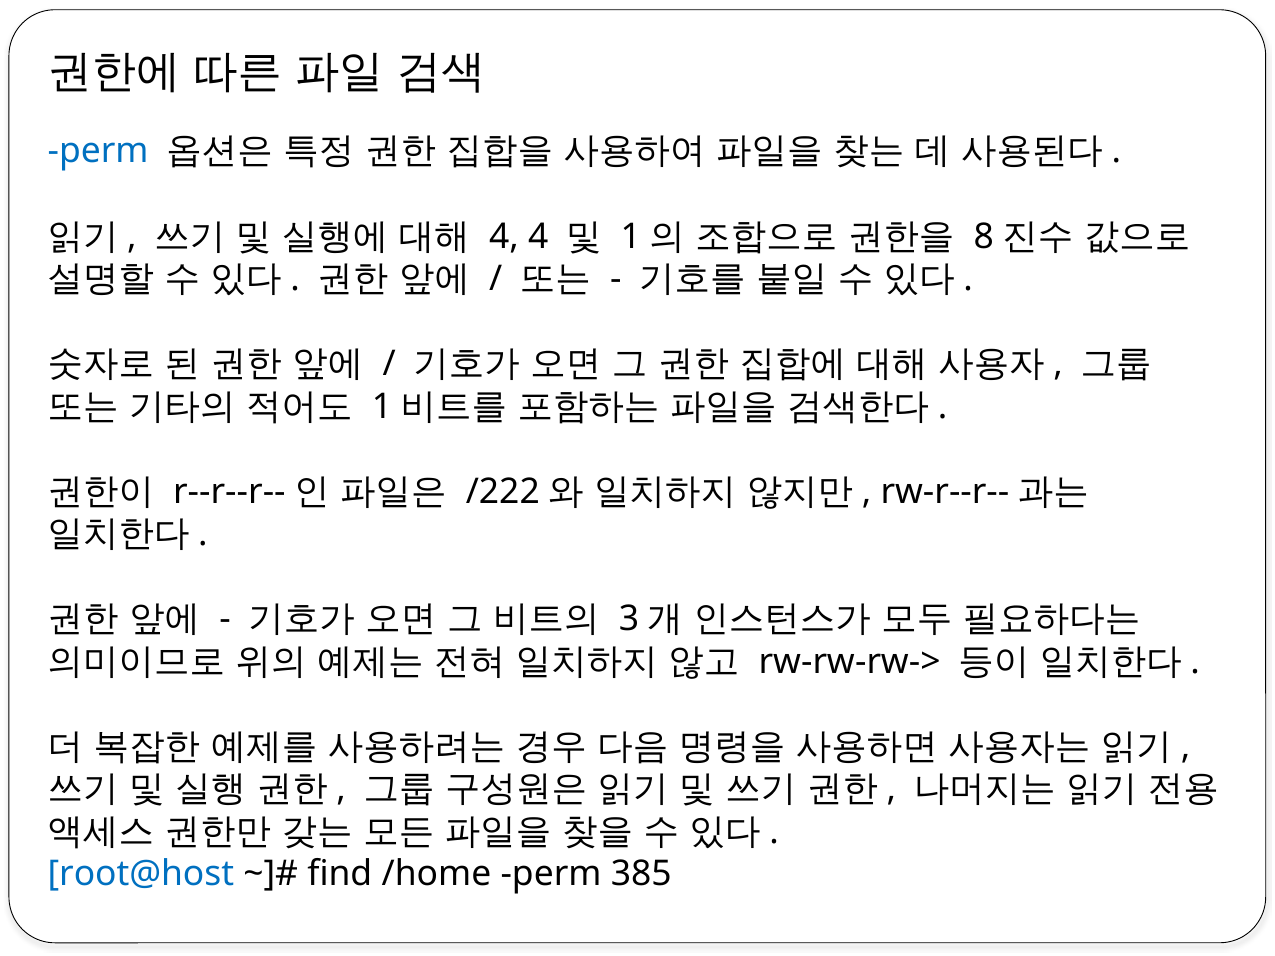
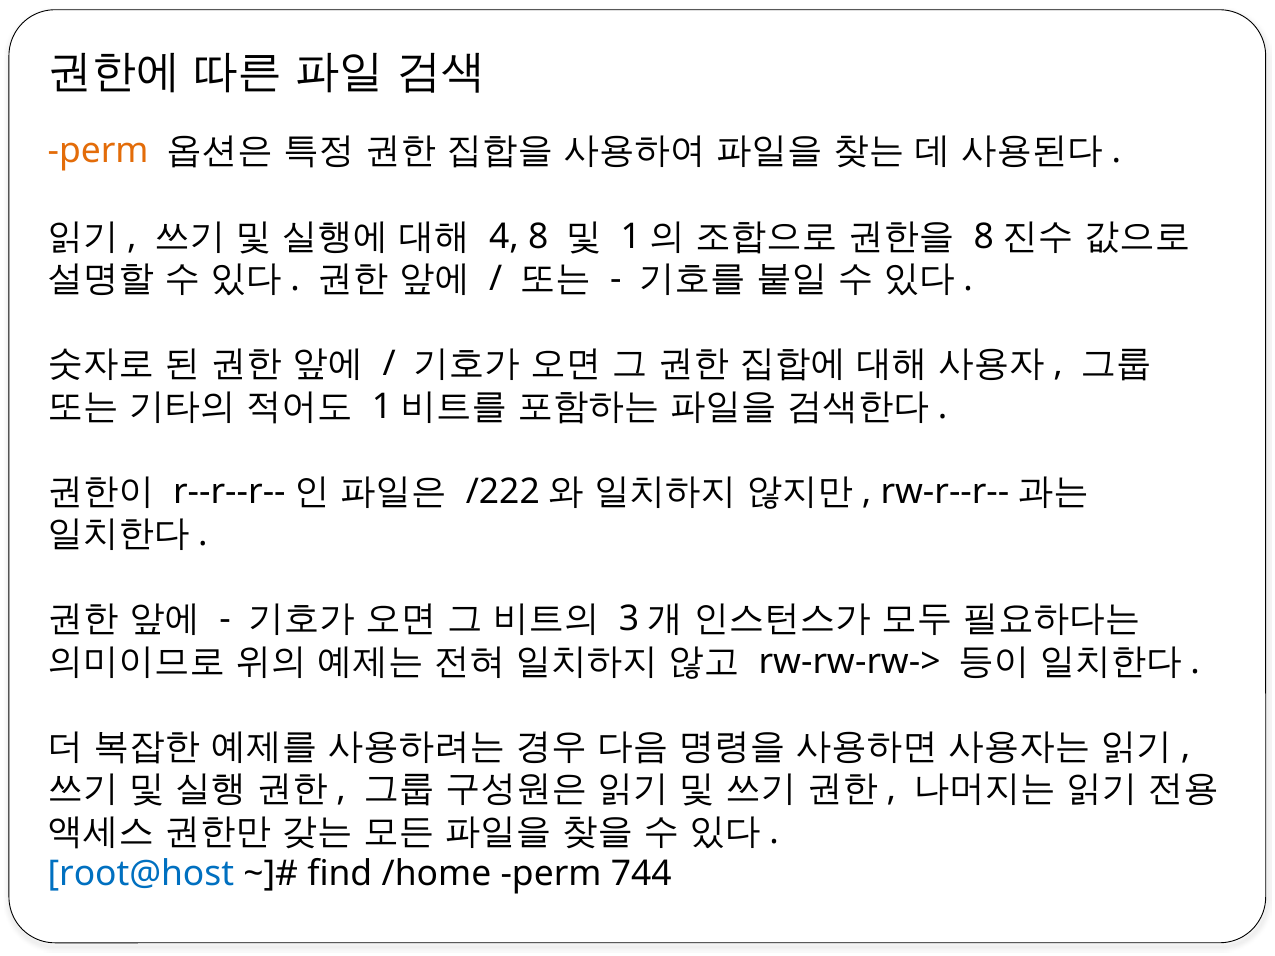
perm at (98, 151) colour: blue -> orange
4 4: 4 -> 8
385: 385 -> 744
